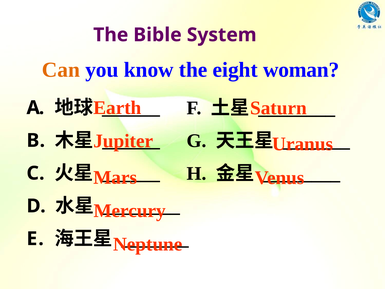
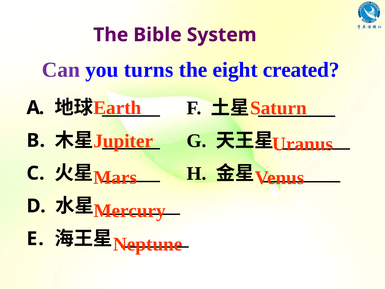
Can colour: orange -> purple
know: know -> turns
woman: woman -> created
